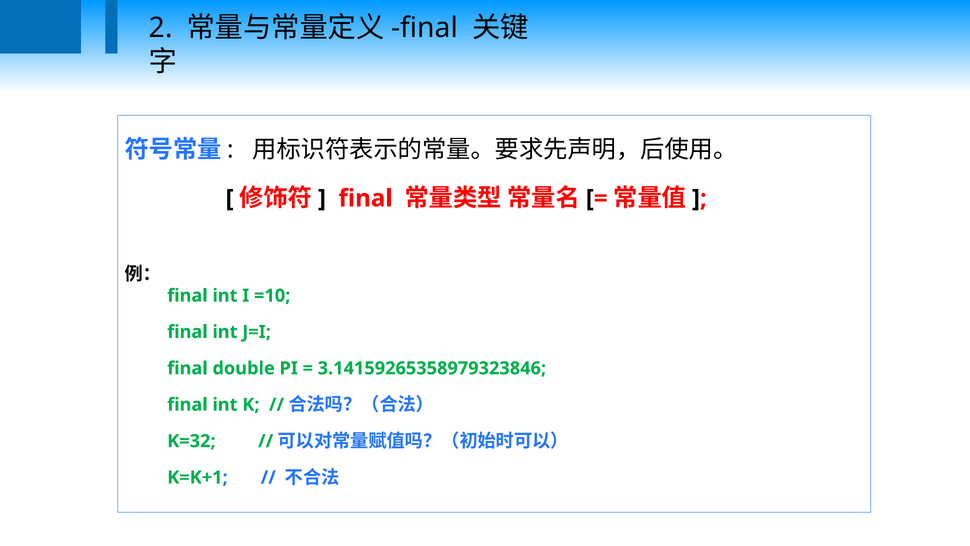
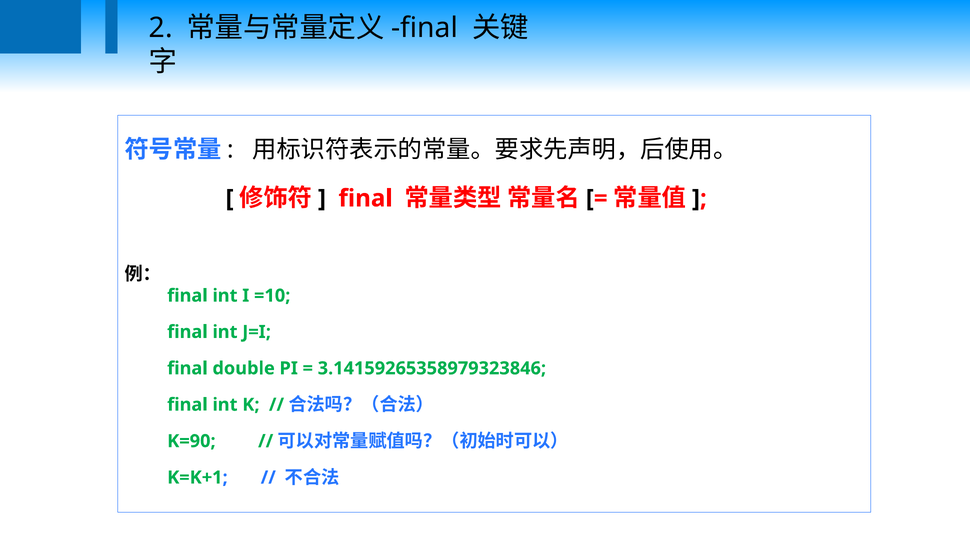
K=32: K=32 -> K=90
